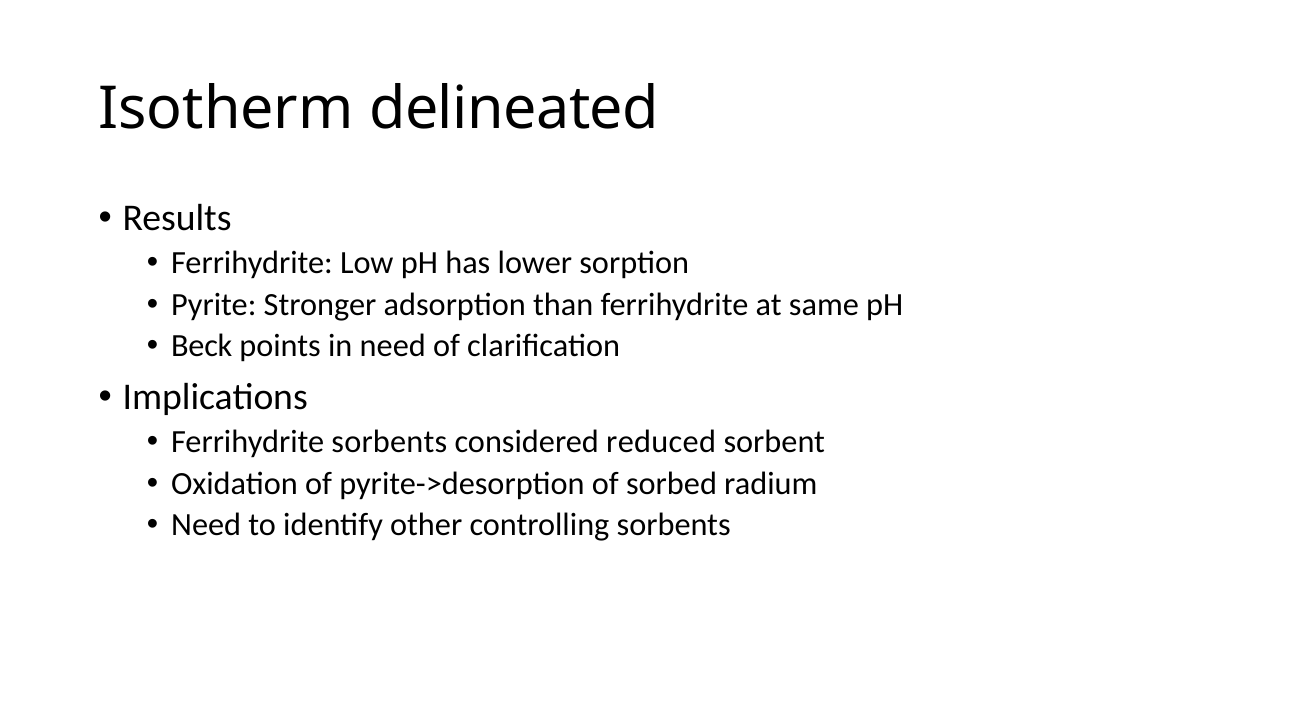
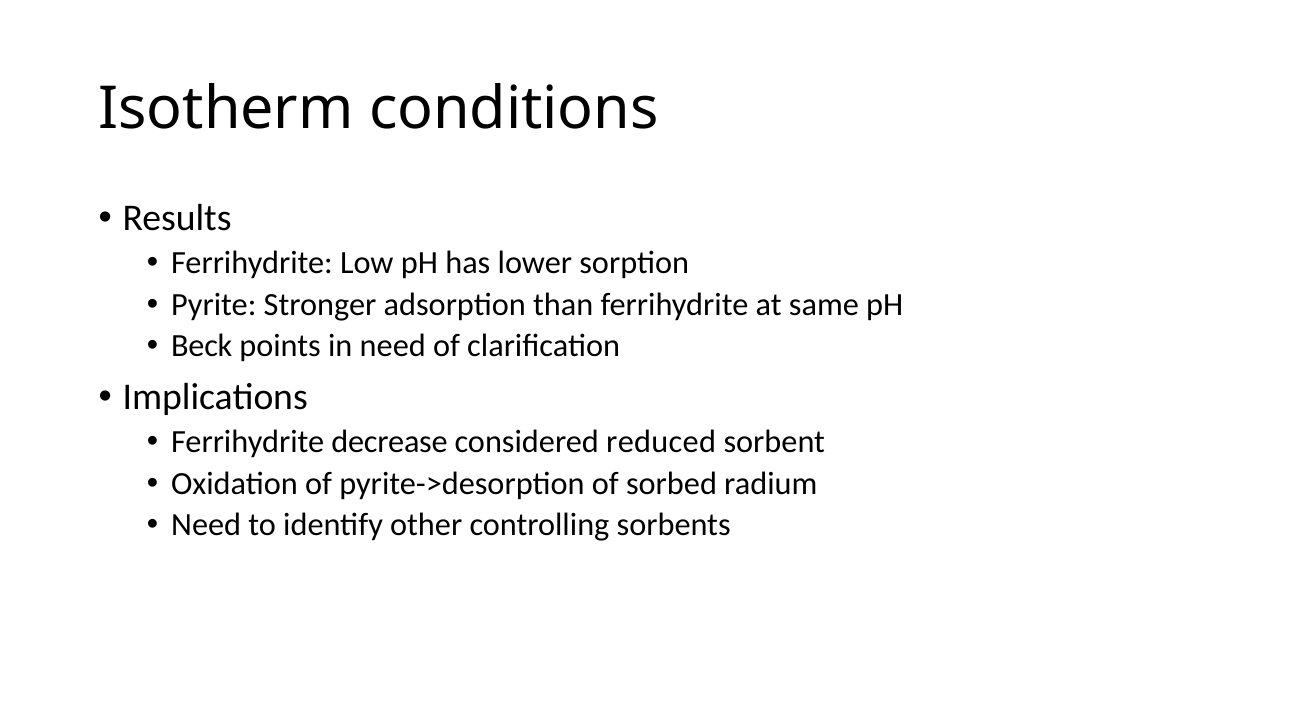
delineated: delineated -> conditions
Ferrihydrite sorbents: sorbents -> decrease
